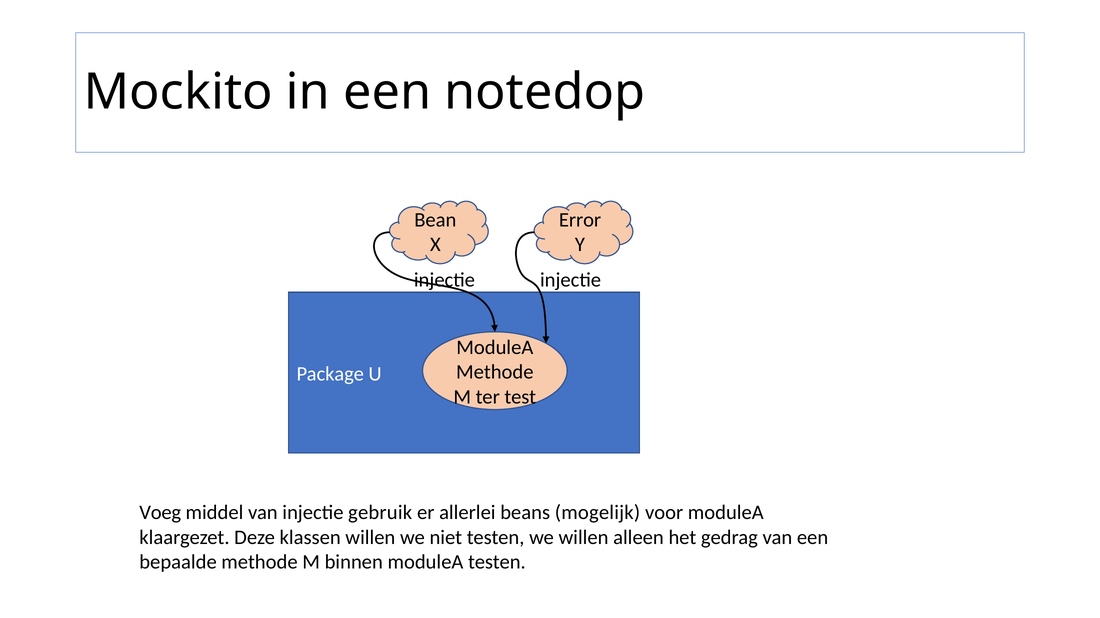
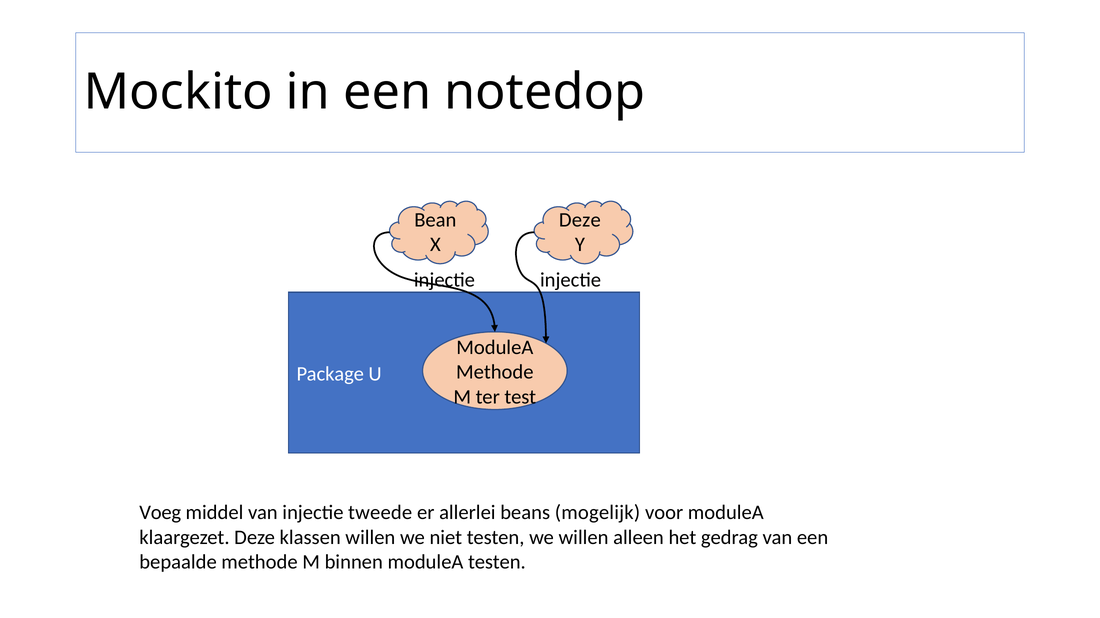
Error at (580, 220): Error -> Deze
gebruik: gebruik -> tweede
